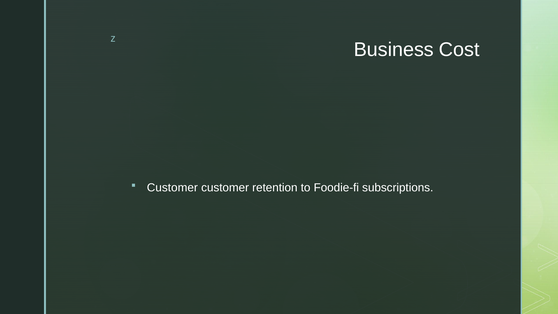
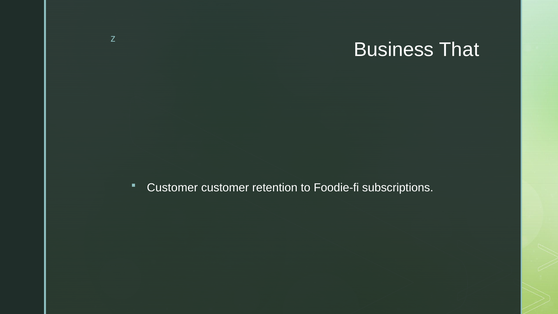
Cost: Cost -> That
